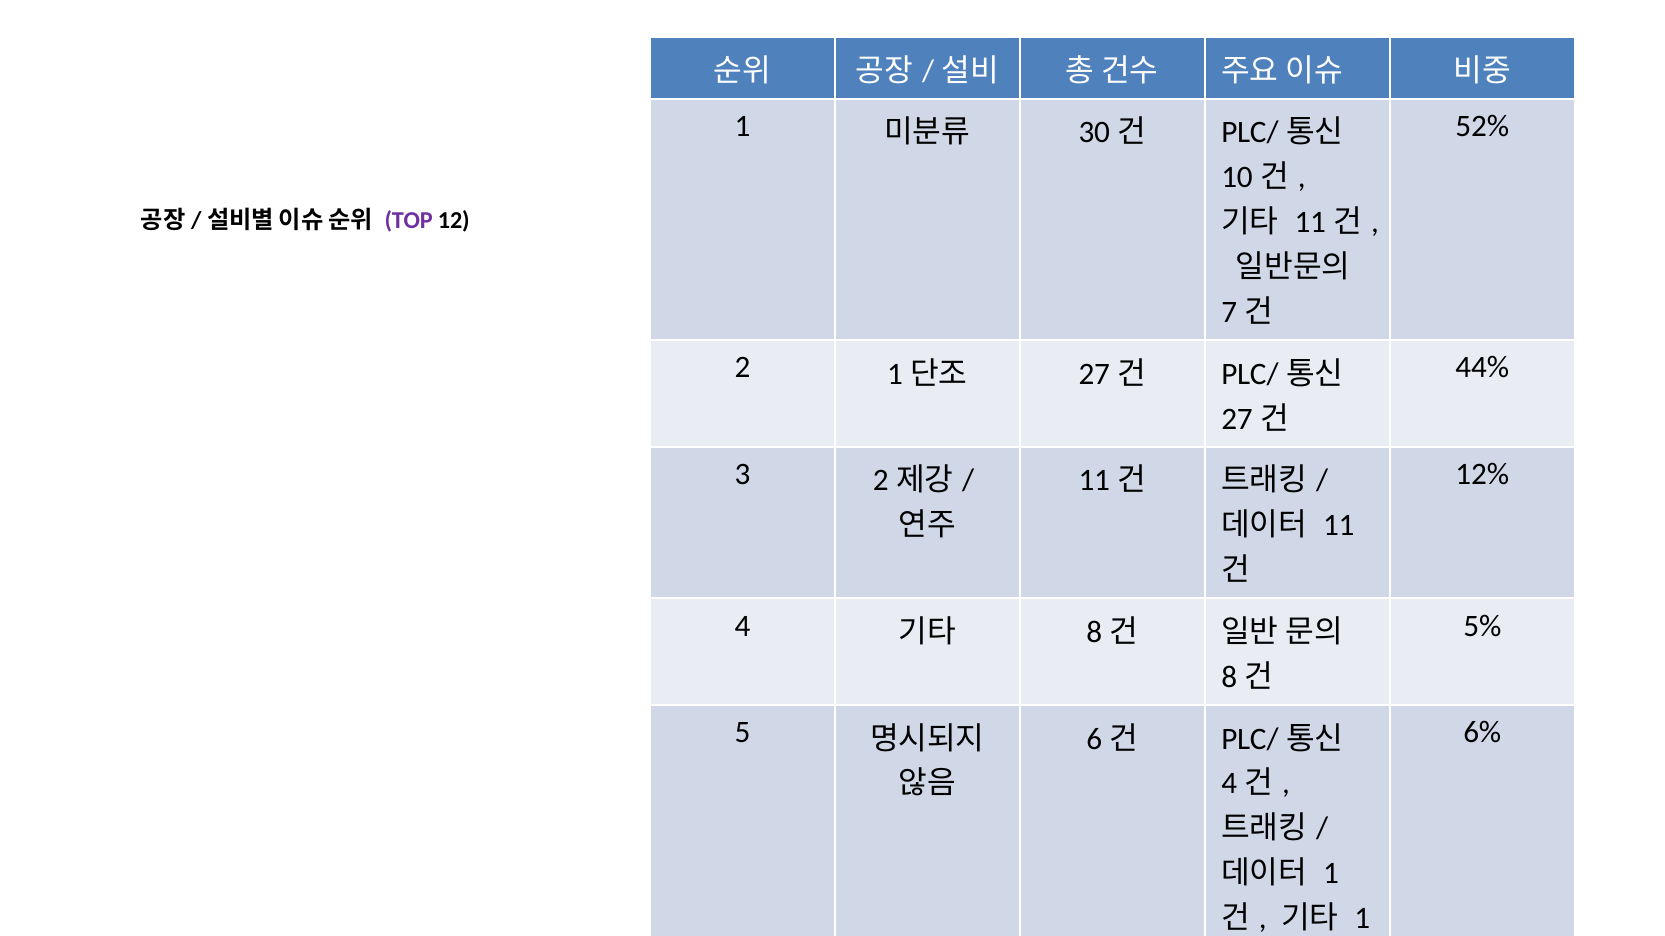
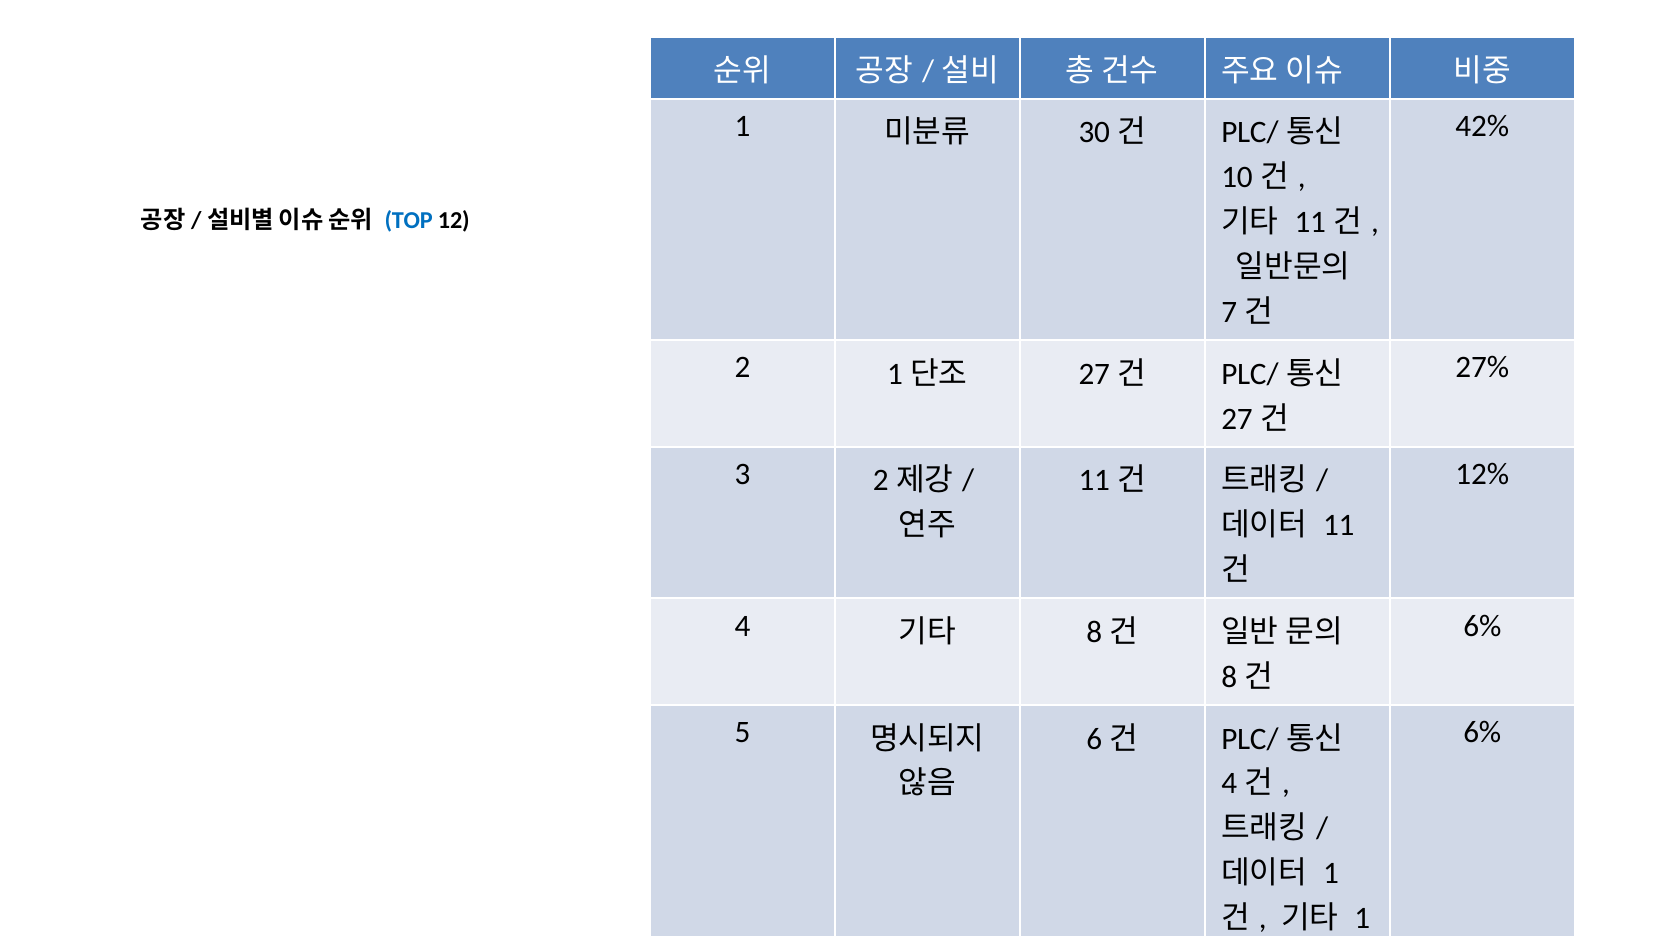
52%: 52% -> 42%
TOP colour: purple -> blue
44%: 44% -> 27%
5% at (1482, 626): 5% -> 6%
